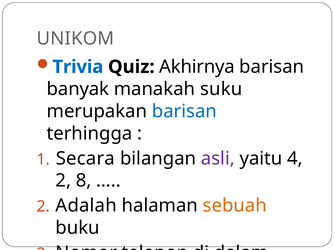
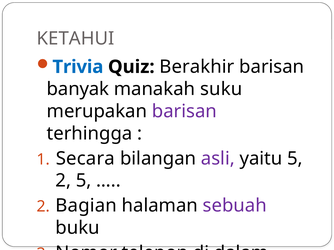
UNIKOM: UNIKOM -> KETAHUI
Akhirnya: Akhirnya -> Berakhir
barisan at (184, 111) colour: blue -> purple
yaitu 4: 4 -> 5
2 8: 8 -> 5
Adalah: Adalah -> Bagian
sebuah colour: orange -> purple
